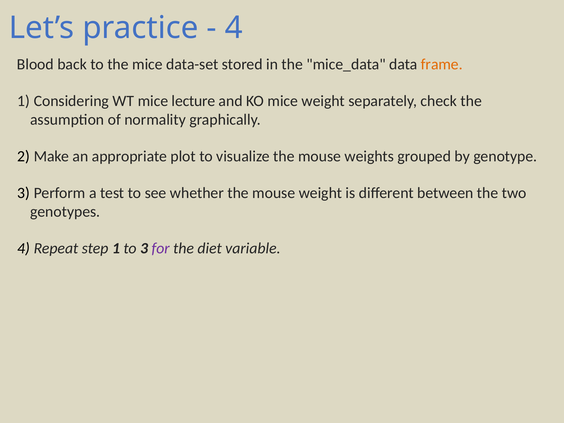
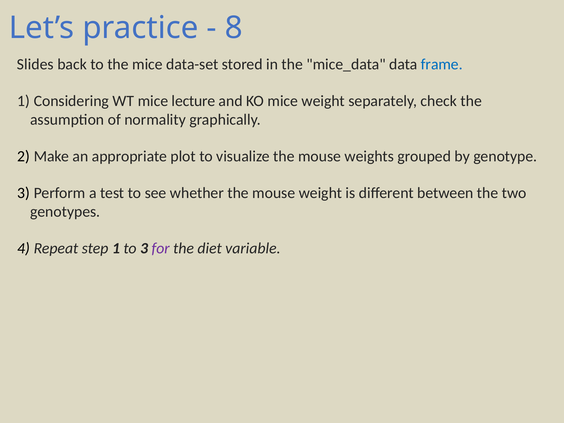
4 at (234, 28): 4 -> 8
Blood: Blood -> Slides
frame colour: orange -> blue
